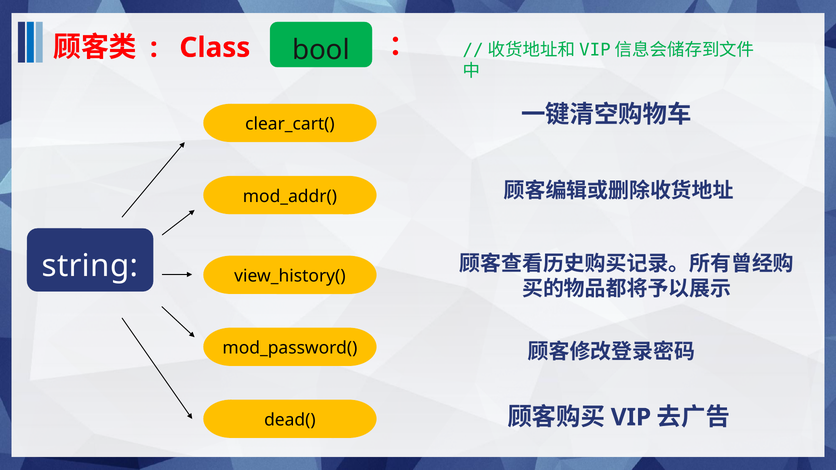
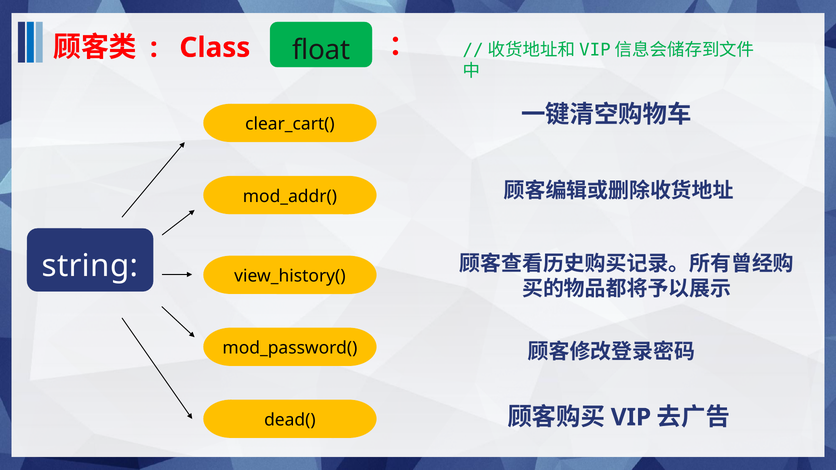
bool: bool -> float
